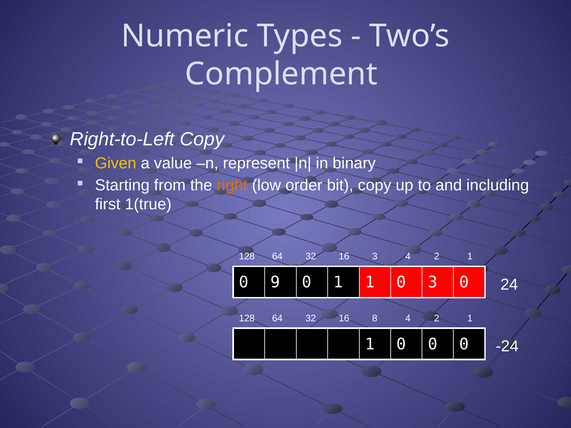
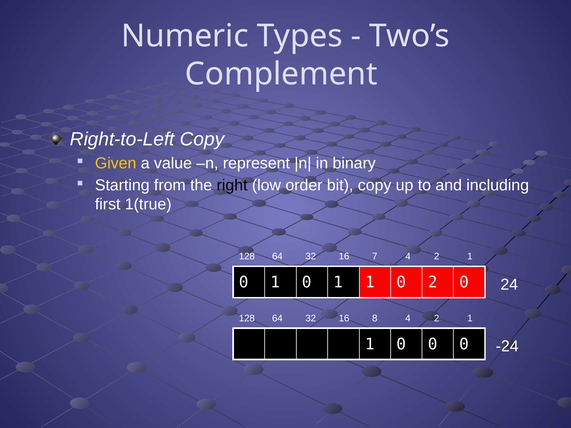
right colour: orange -> black
16 3: 3 -> 7
9 at (275, 282): 9 -> 1
0 3: 3 -> 2
